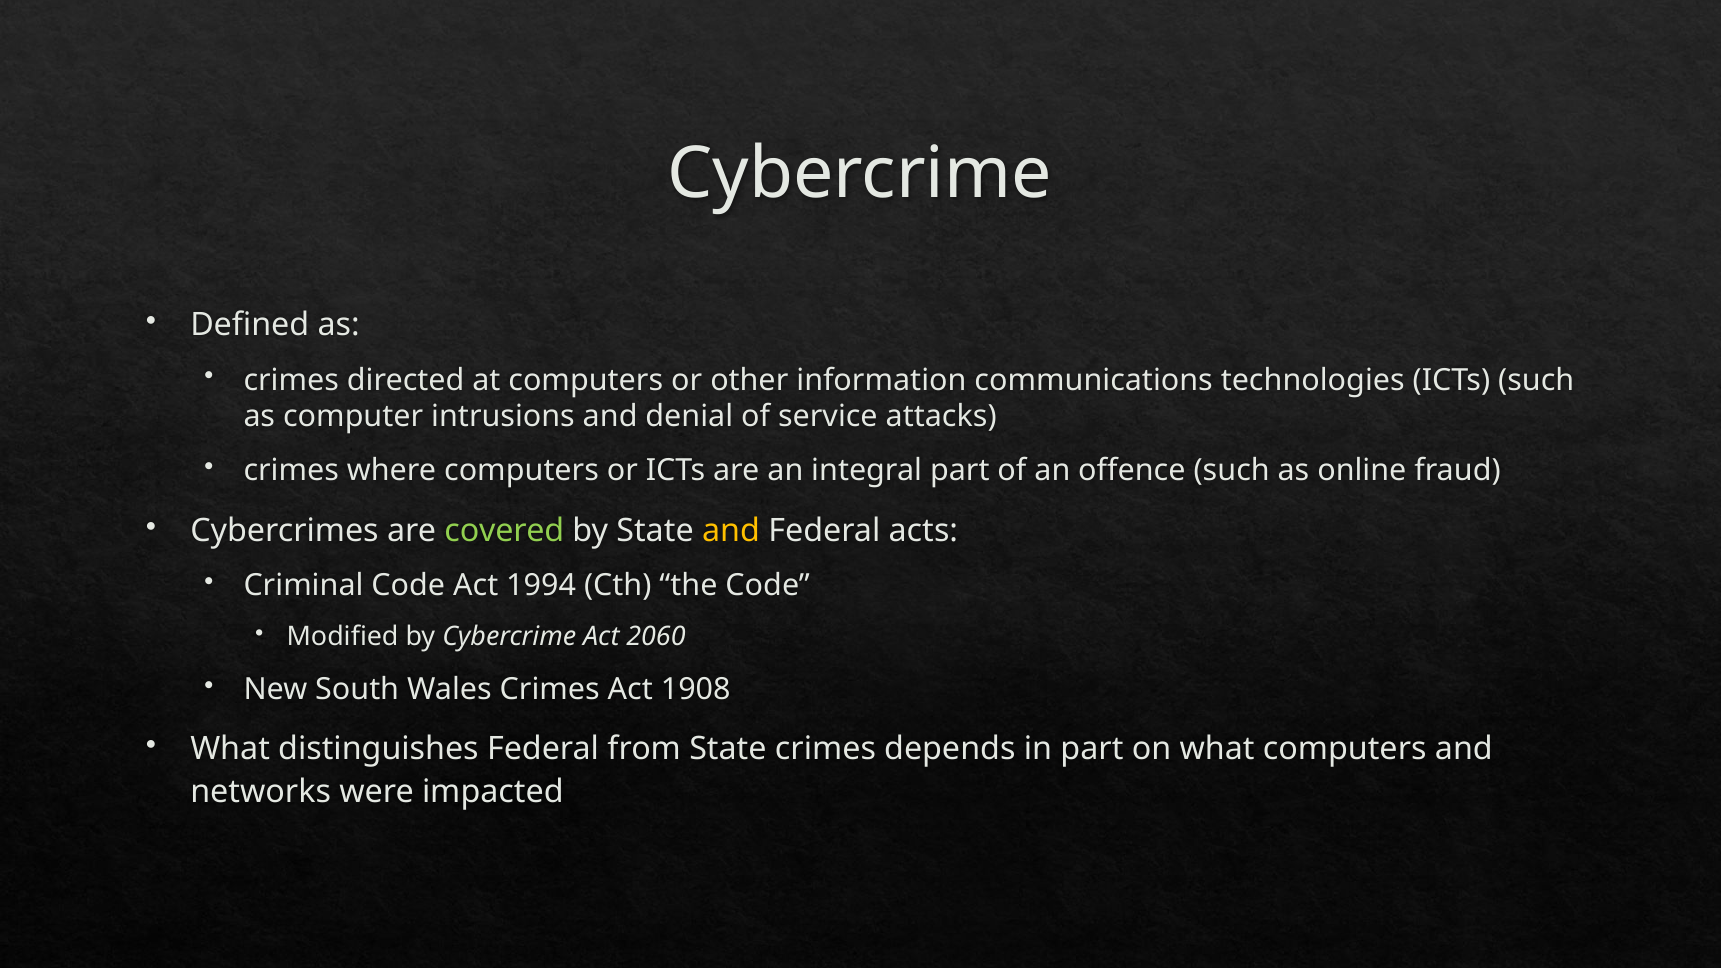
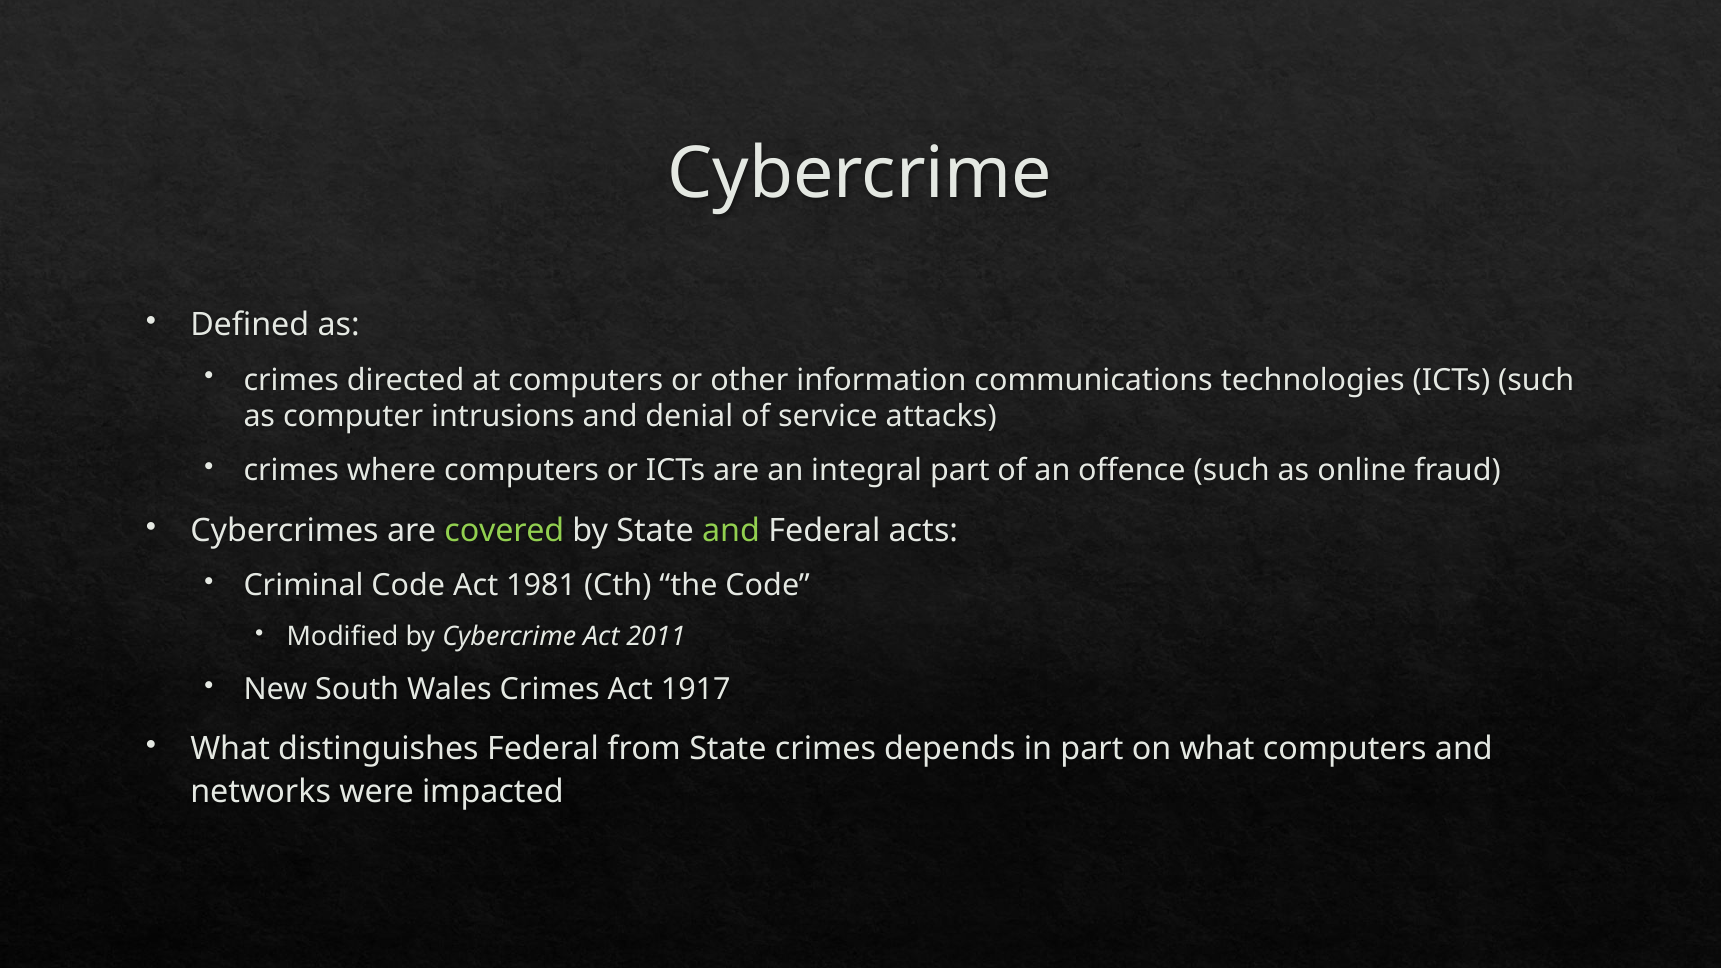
and at (731, 531) colour: yellow -> light green
1994: 1994 -> 1981
2060: 2060 -> 2011
1908: 1908 -> 1917
